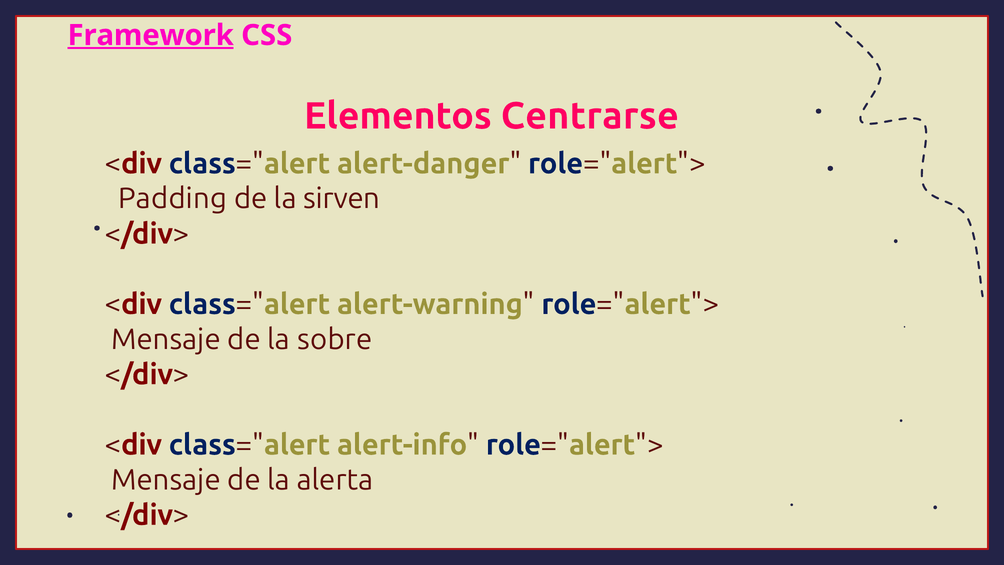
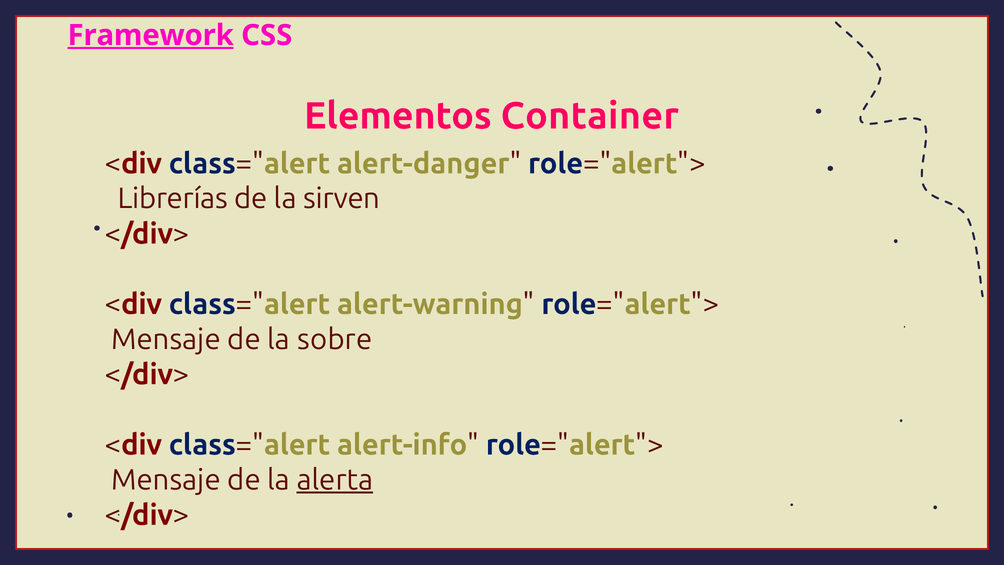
Centrarse: Centrarse -> Container
Padding: Padding -> Librerías
alerta underline: none -> present
